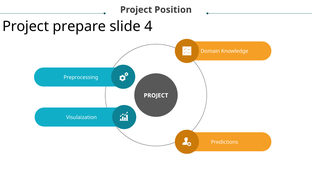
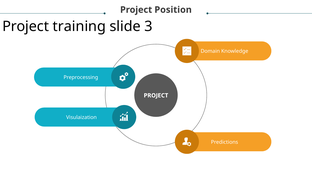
prepare: prepare -> training
4: 4 -> 3
